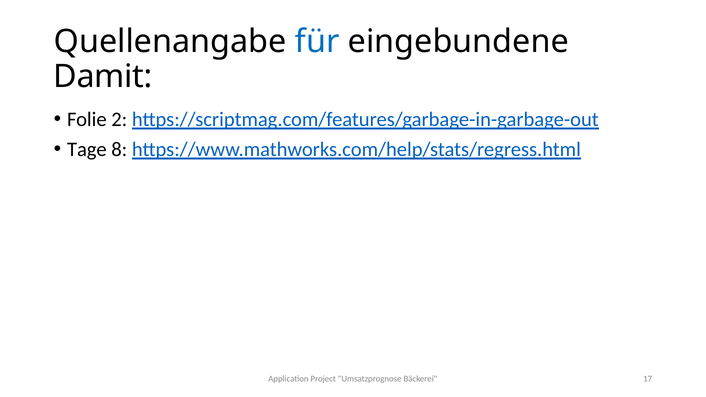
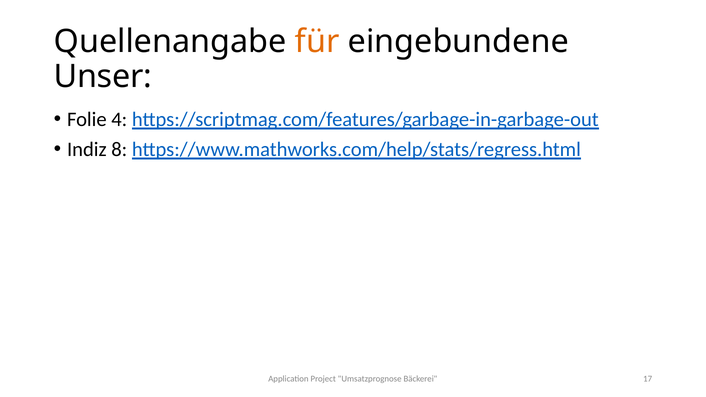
für colour: blue -> orange
Damit: Damit -> Unser
2: 2 -> 4
Tage: Tage -> Indiz
